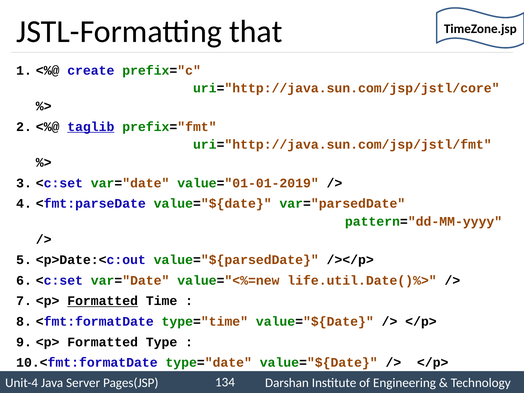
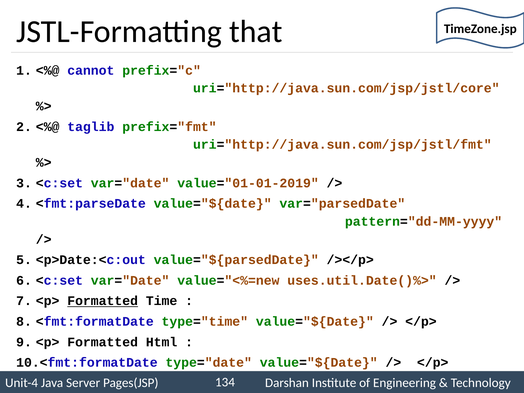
create: create -> cannot
taglib underline: present -> none
life.util.Date()%>: life.util.Date()%> -> uses.util.Date()%>
Type: Type -> Html
